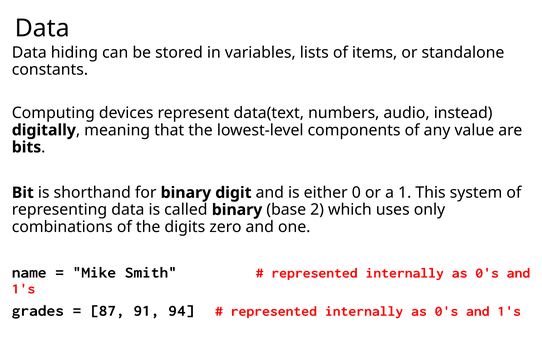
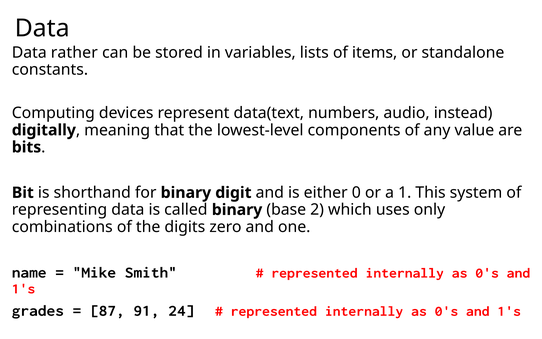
hiding: hiding -> rather
94: 94 -> 24
